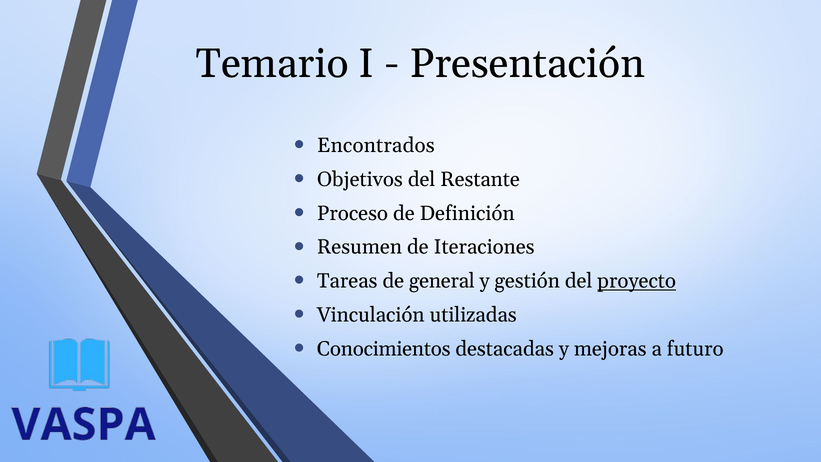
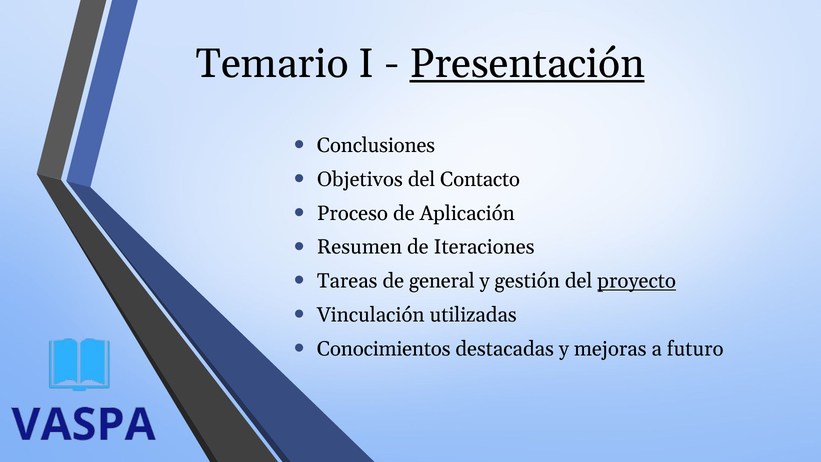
Presentación underline: none -> present
Encontrados: Encontrados -> Conclusiones
Restante: Restante -> Contacto
Definición: Definición -> Aplicación
